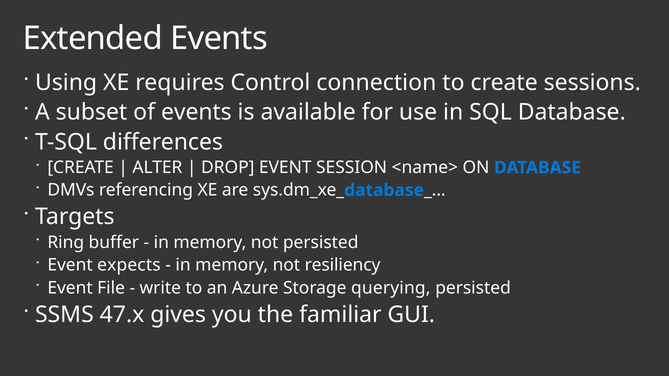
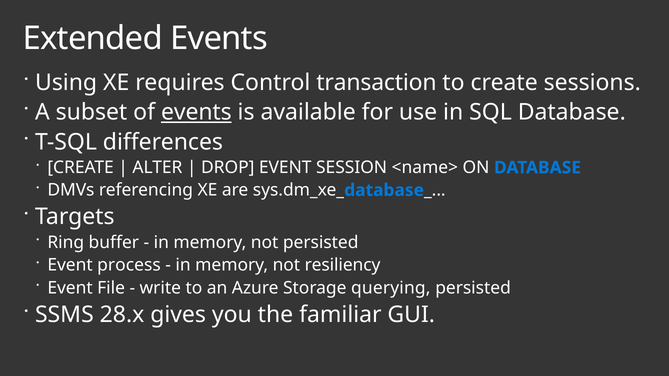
connection: connection -> transaction
events at (196, 112) underline: none -> present
expects: expects -> process
47.x: 47.x -> 28.x
